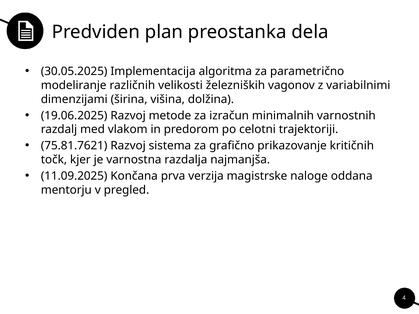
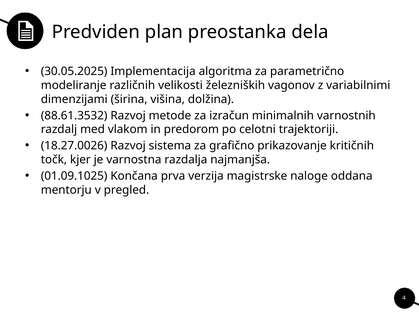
19.06.2025: 19.06.2025 -> 88.61.3532
75.81.7621: 75.81.7621 -> 18.27.0026
11.09.2025: 11.09.2025 -> 01.09.1025
